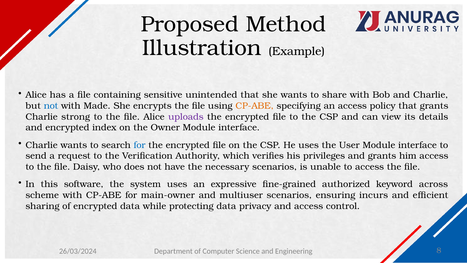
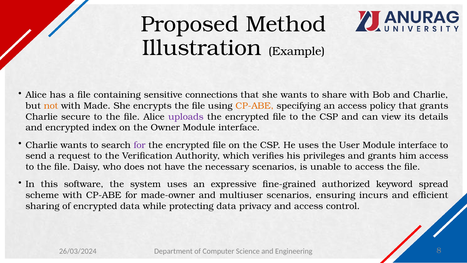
unintended: unintended -> connections
not at (51, 106) colour: blue -> orange
strong: strong -> secure
for at (140, 145) colour: blue -> purple
across: across -> spread
main-owner: main-owner -> made-owner
